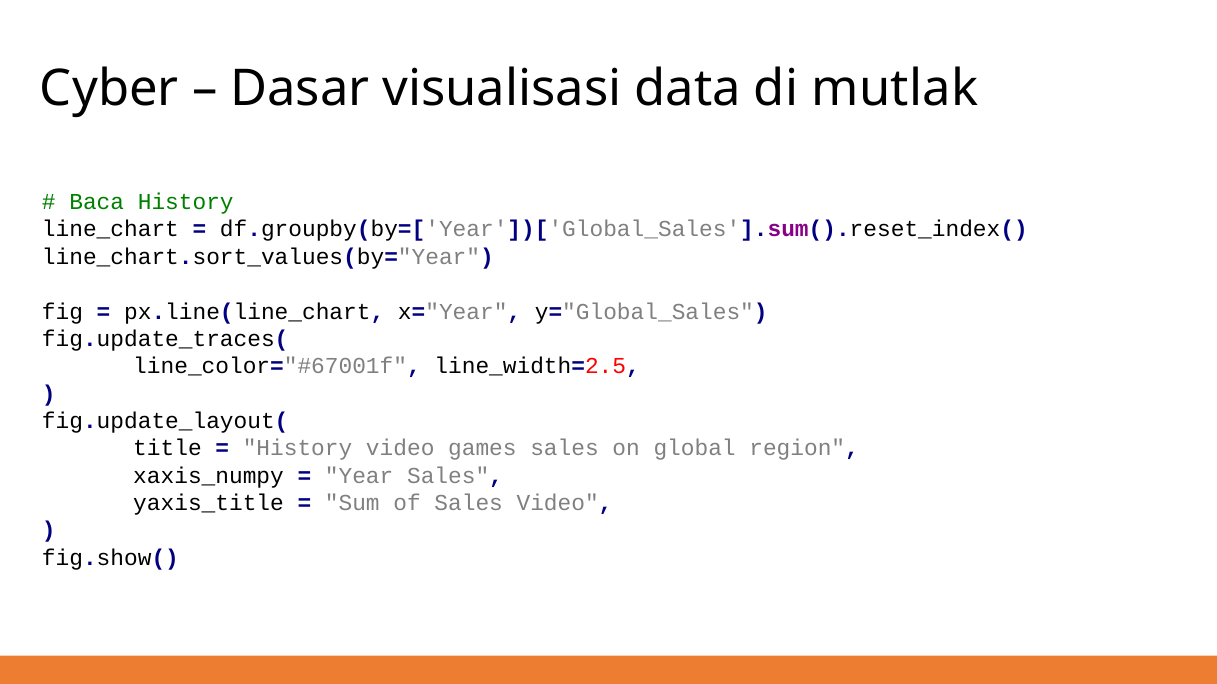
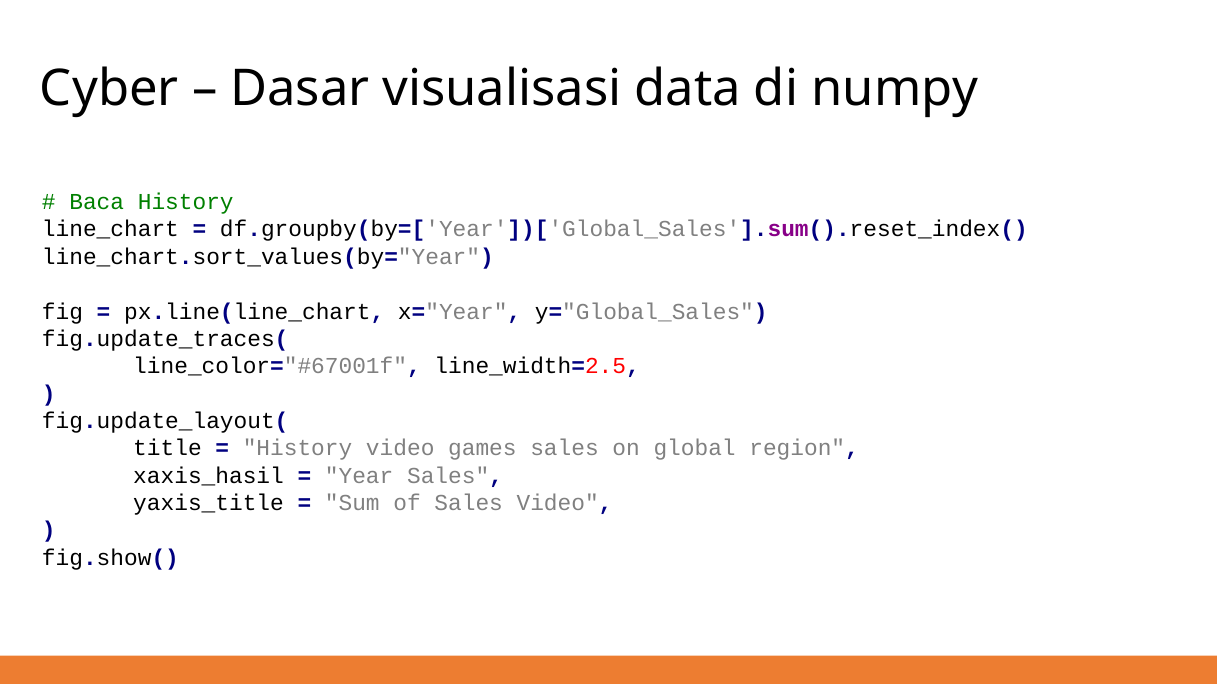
mutlak: mutlak -> numpy
xaxis_numpy: xaxis_numpy -> xaxis_hasil
